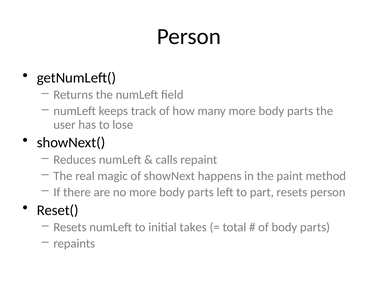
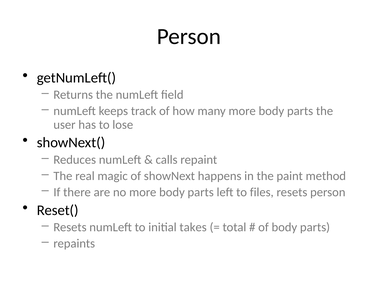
part: part -> files
